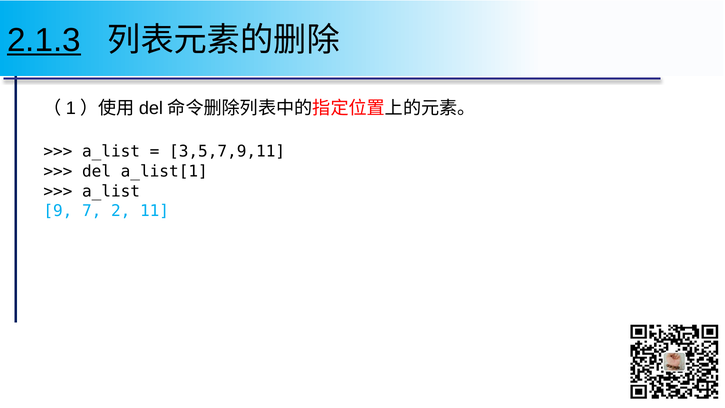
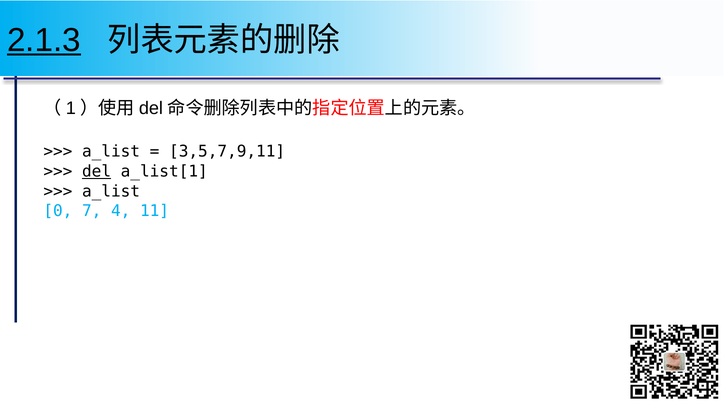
del underline: none -> present
9: 9 -> 0
2: 2 -> 4
